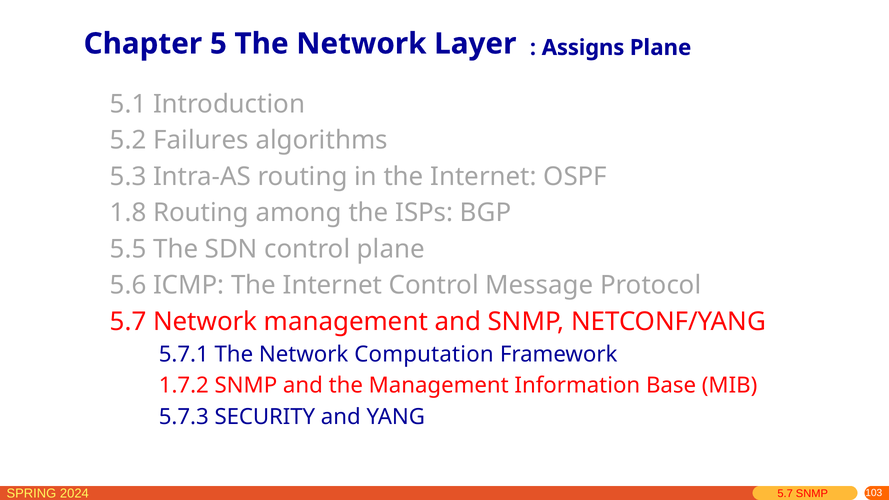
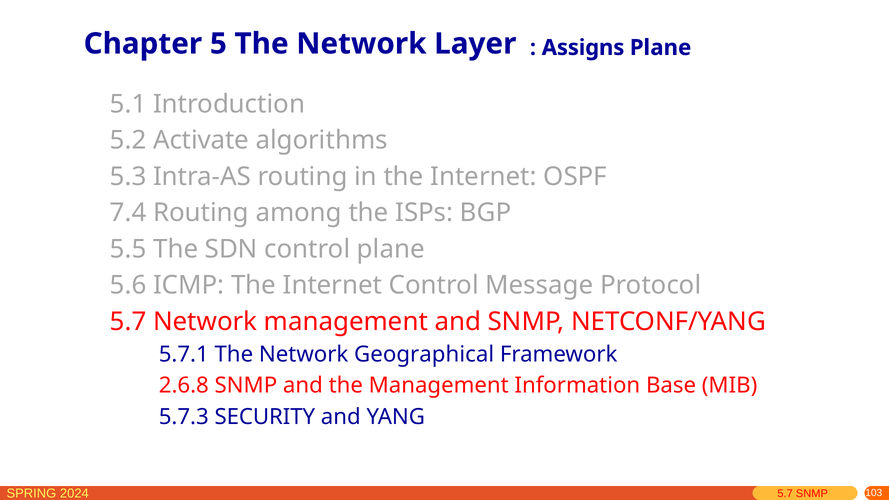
Failures: Failures -> Activate
1.8: 1.8 -> 7.4
Computation: Computation -> Geographical
1.7.2: 1.7.2 -> 2.6.8
